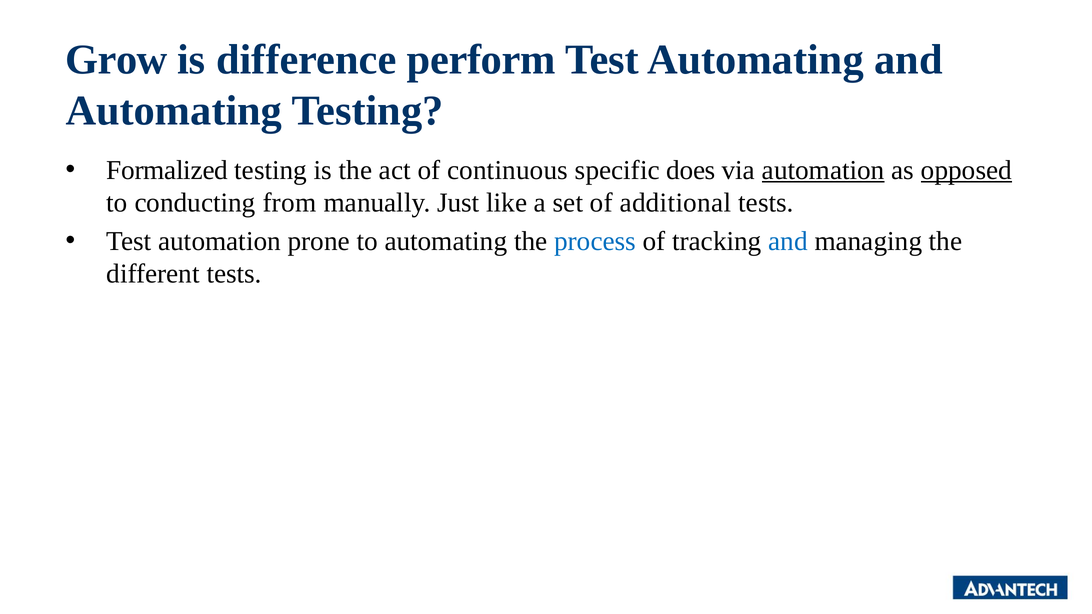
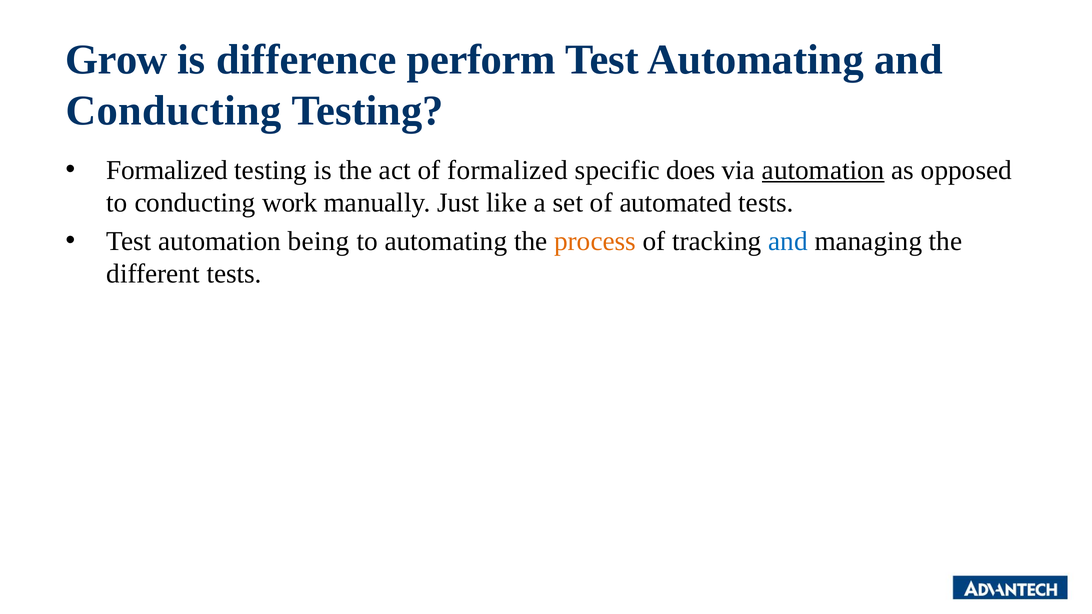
Automating at (174, 111): Automating -> Conducting
of continuous: continuous -> formalized
opposed underline: present -> none
from: from -> work
additional: additional -> automated
prone: prone -> being
process colour: blue -> orange
